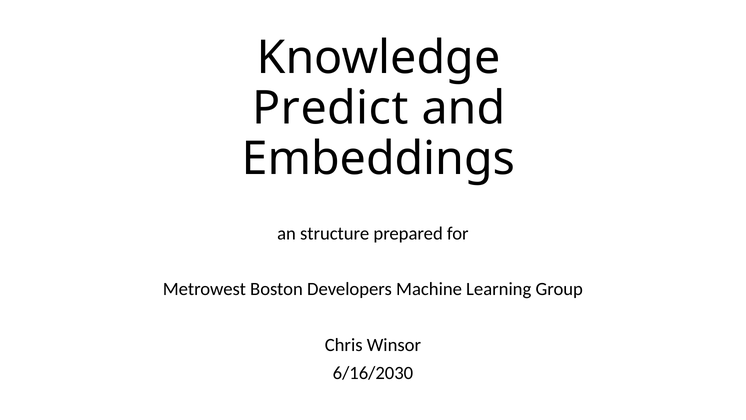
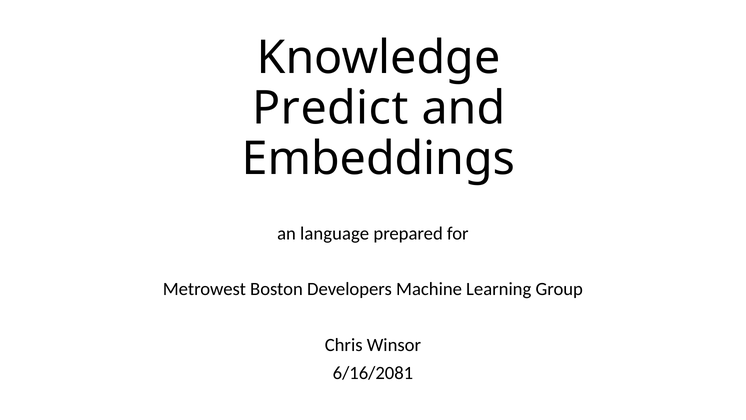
structure: structure -> language
6/16/2030: 6/16/2030 -> 6/16/2081
